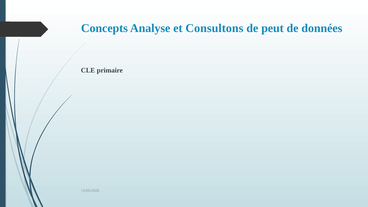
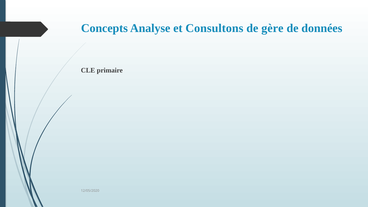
peut: peut -> gère
